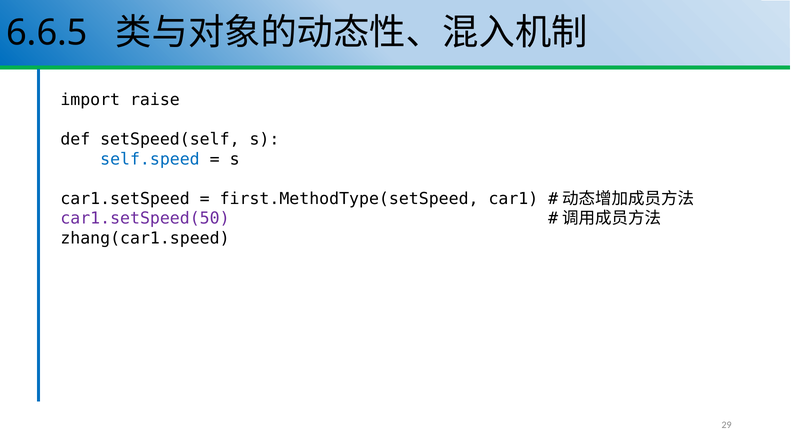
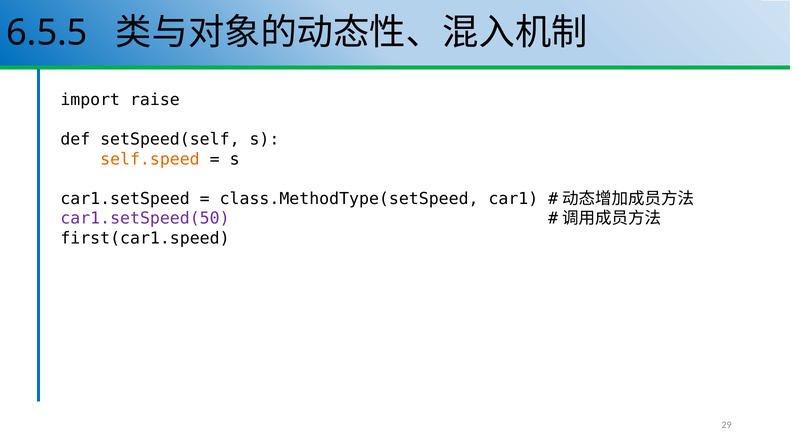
6.6.5: 6.6.5 -> 6.5.5
self.speed colour: blue -> orange
first.MethodType(setSpeed: first.MethodType(setSpeed -> class.MethodType(setSpeed
zhang(car1.speed: zhang(car1.speed -> first(car1.speed
